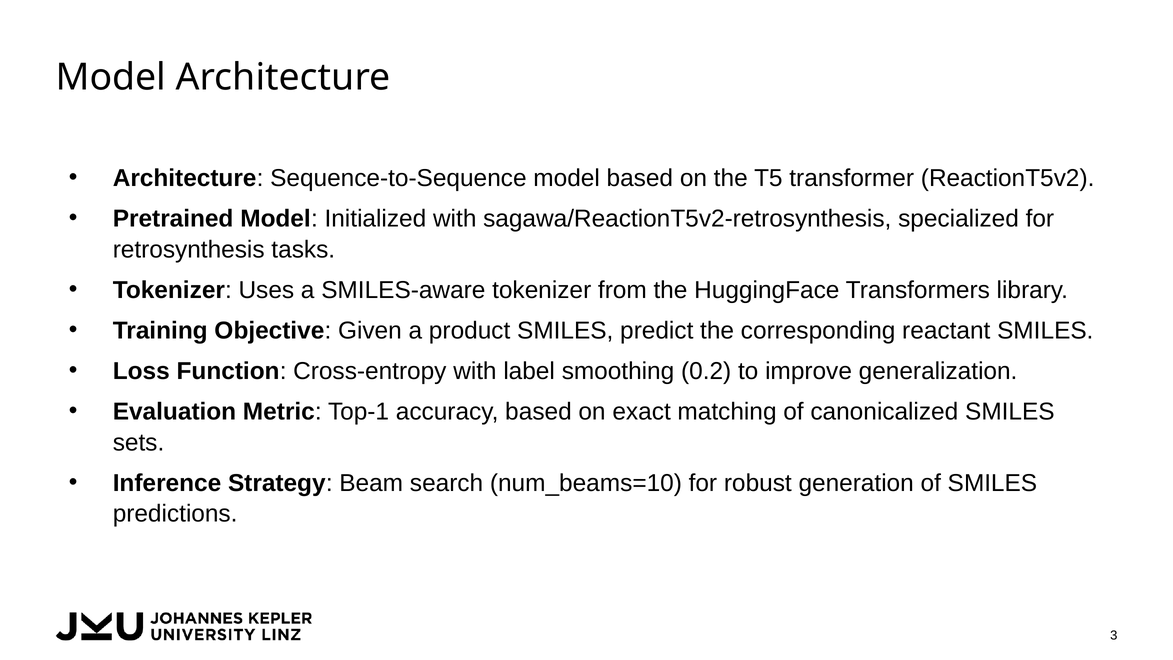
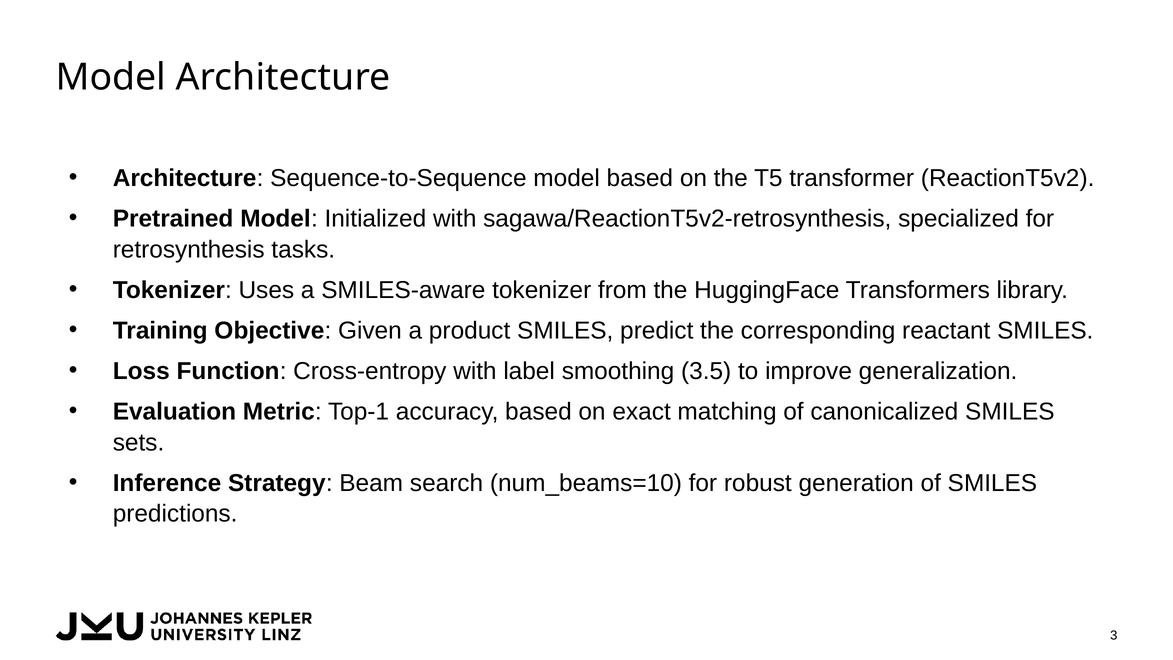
0.2: 0.2 -> 3.5
